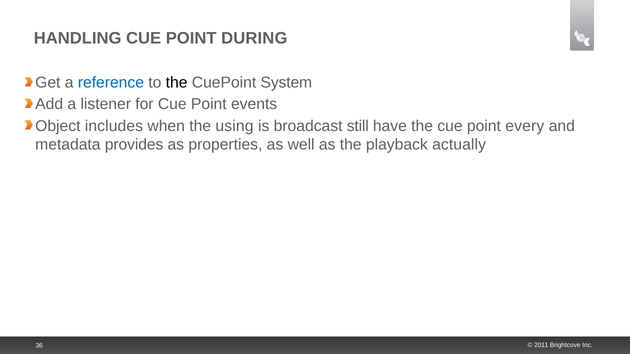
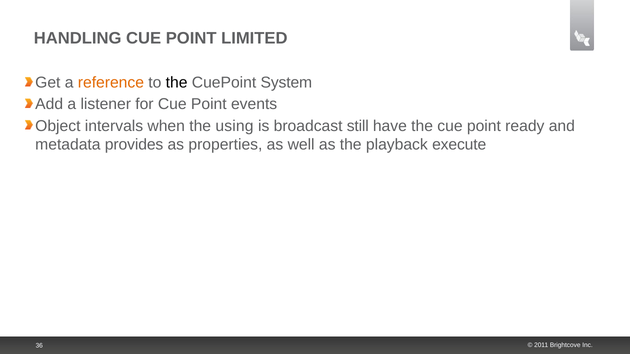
DURING: DURING -> LIMITED
reference colour: blue -> orange
includes: includes -> intervals
every: every -> ready
actually: actually -> execute
